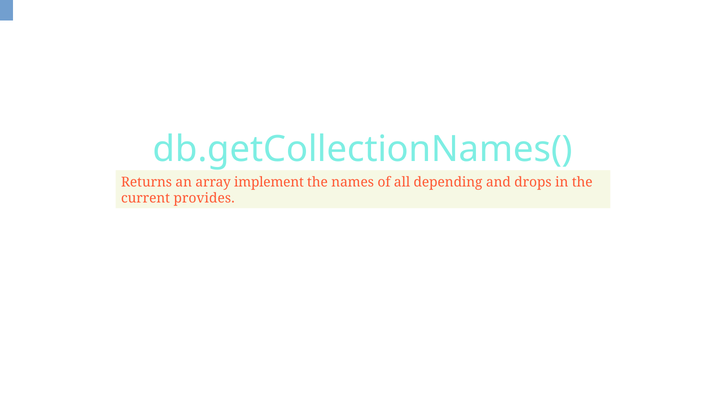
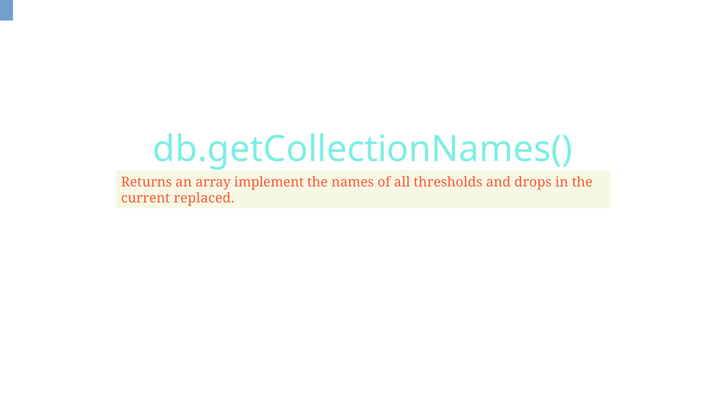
depending: depending -> thresholds
provides: provides -> replaced
